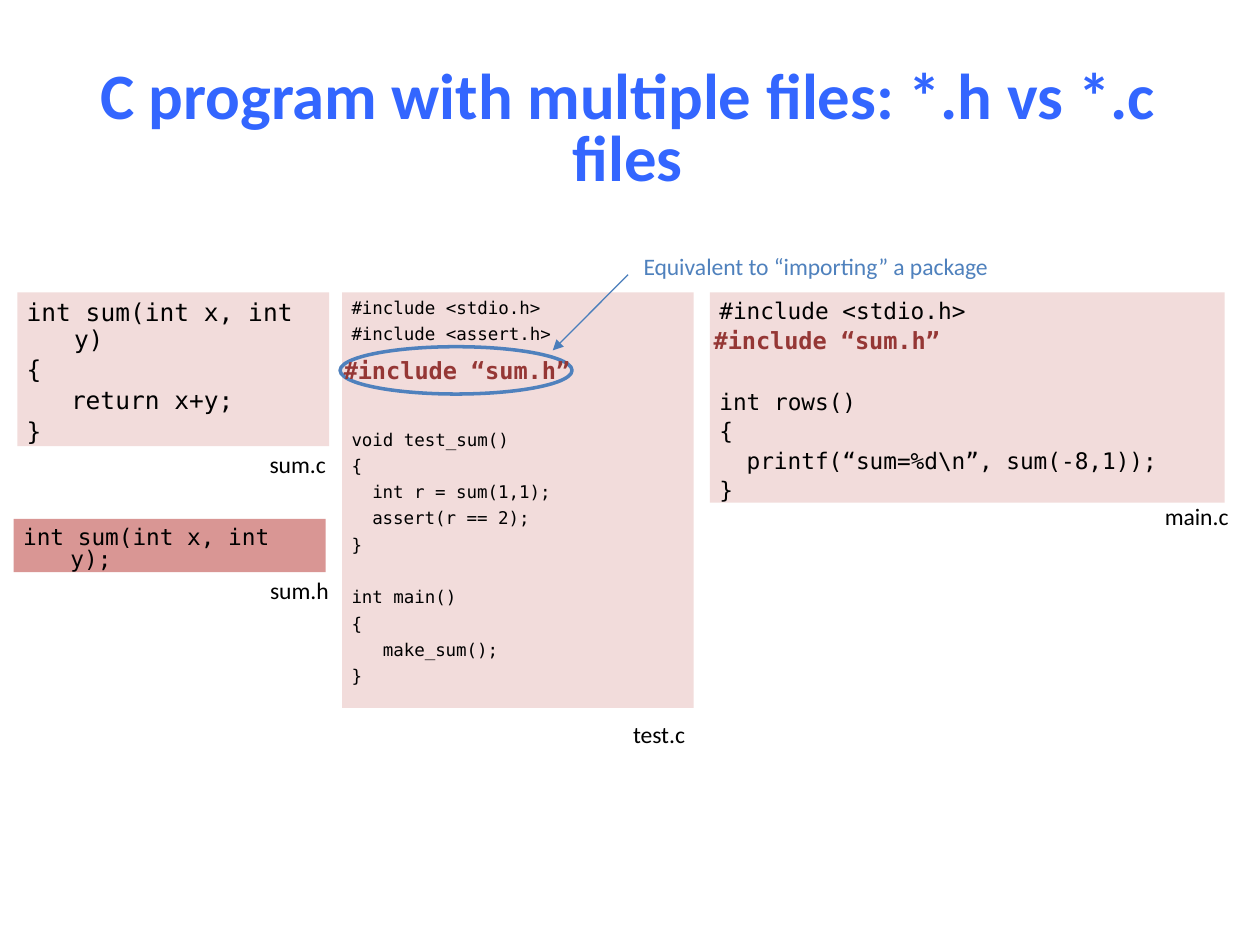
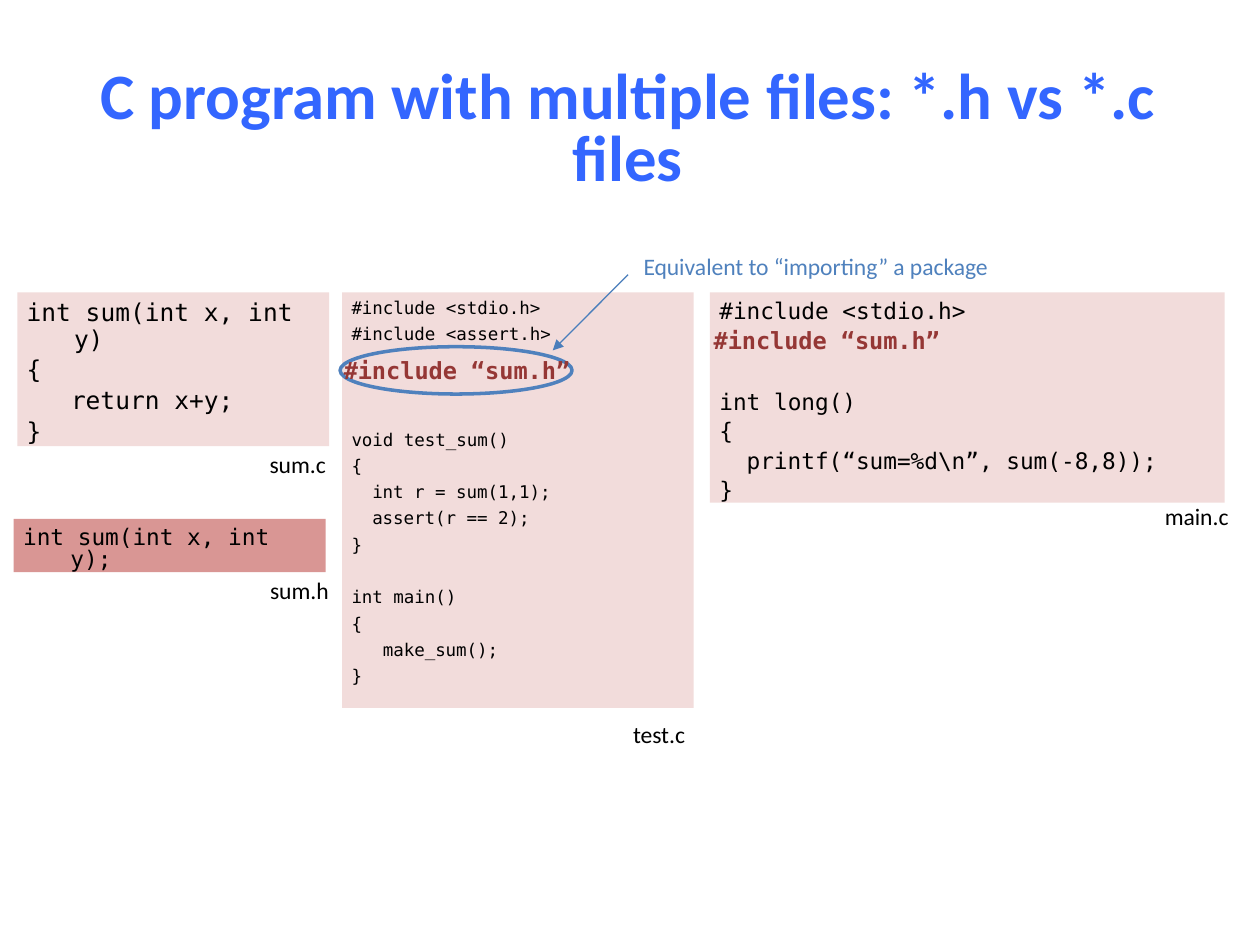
rows(: rows( -> long(
sum(-8,1: sum(-8,1 -> sum(-8,8
